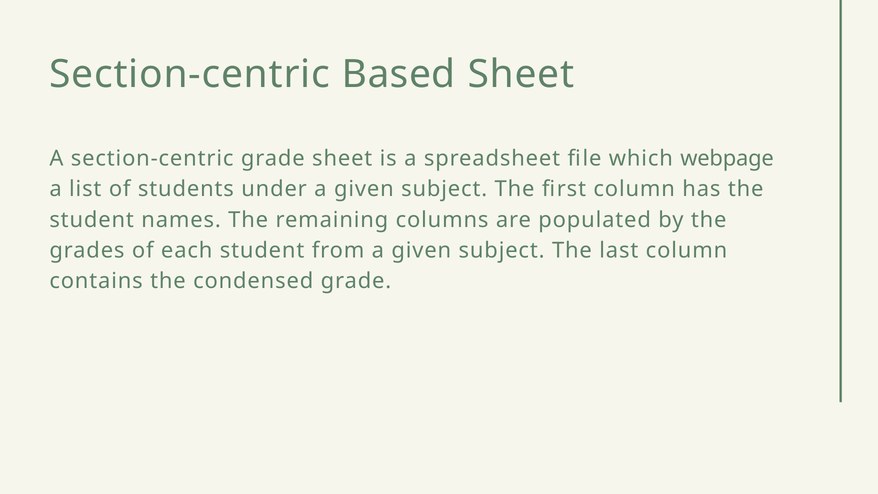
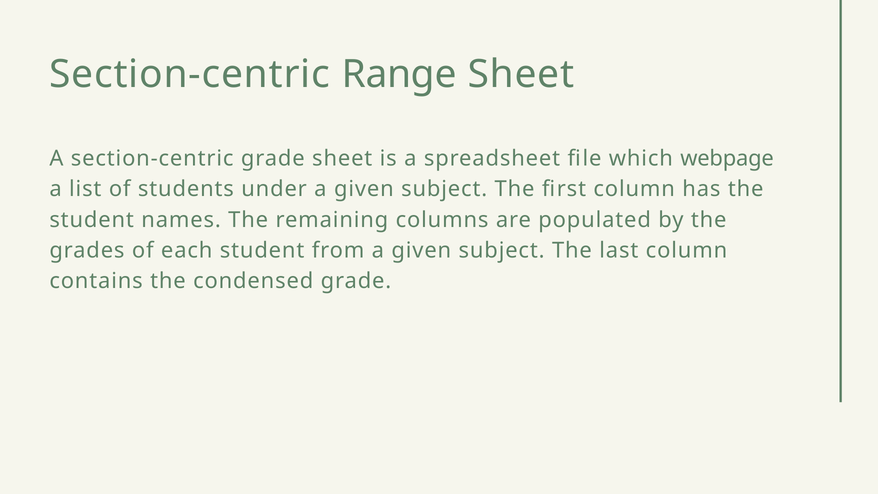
Based: Based -> Range
